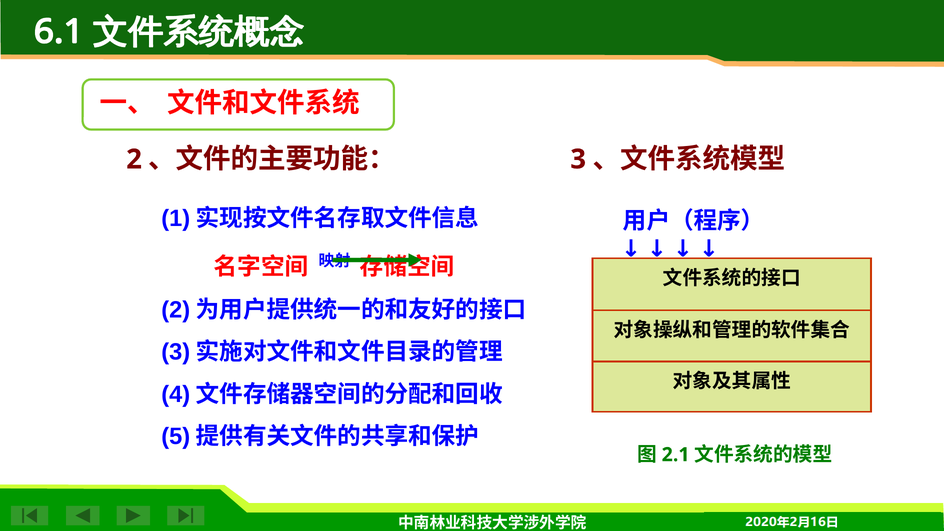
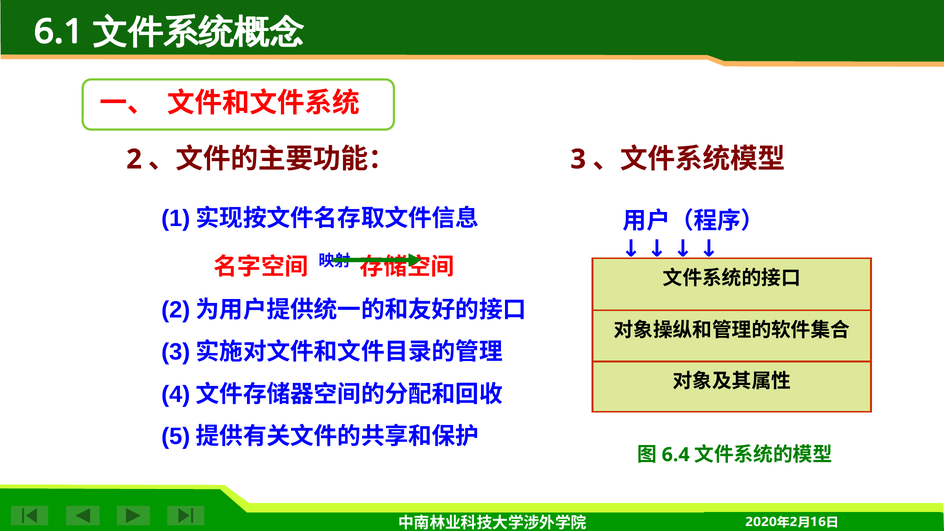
2.1: 2.1 -> 6.4
